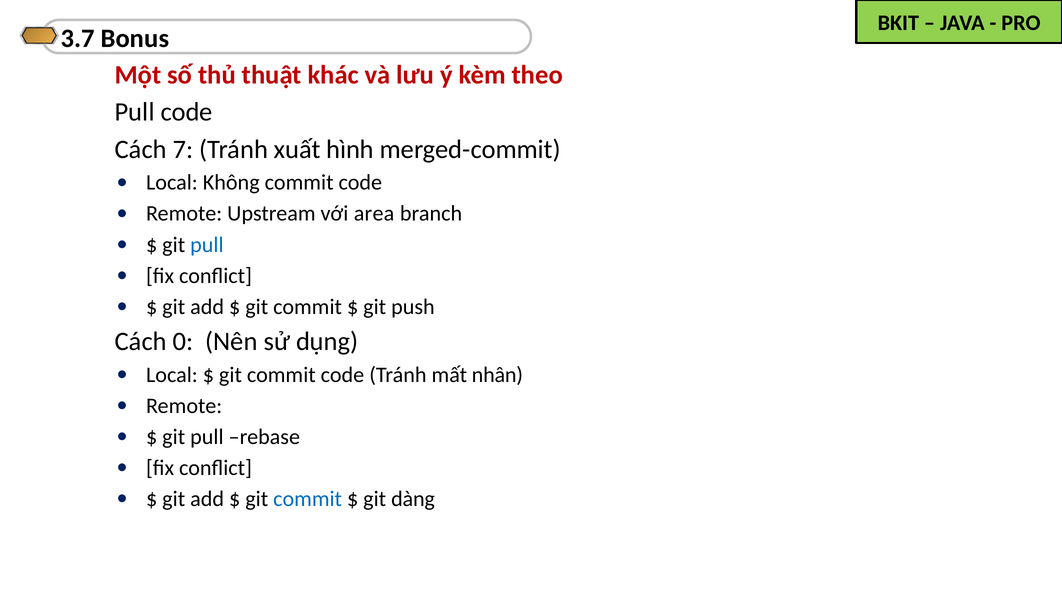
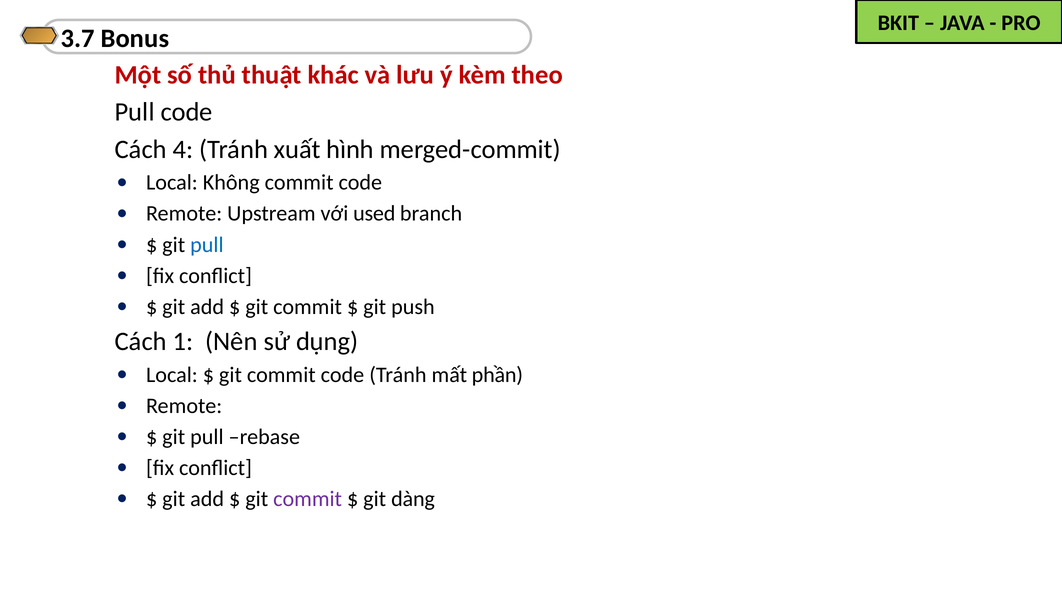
7: 7 -> 4
area: area -> used
0: 0 -> 1
nhân: nhân -> phần
commit at (308, 498) colour: blue -> purple
